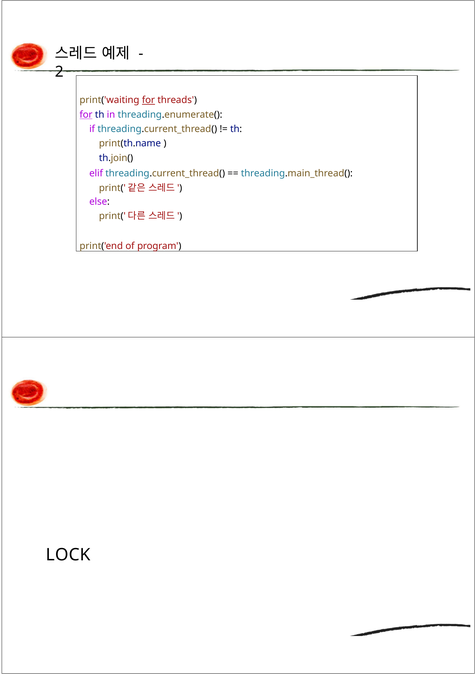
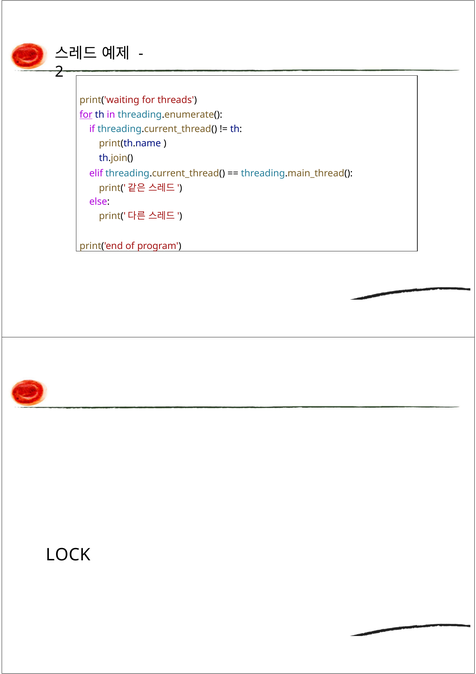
for at (148, 100) underline: present -> none
